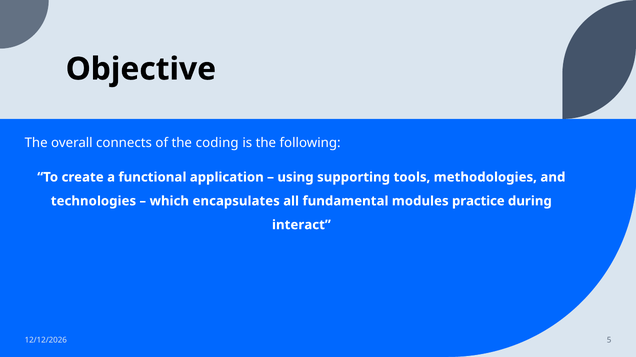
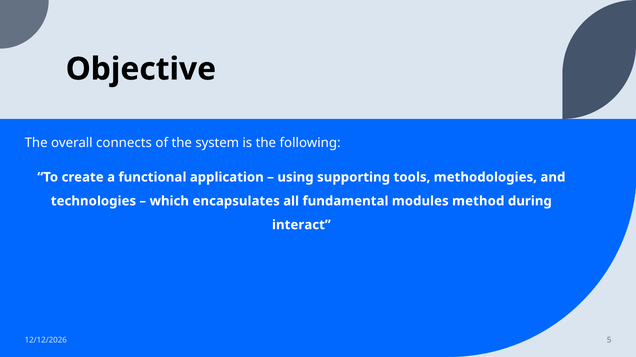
coding: coding -> system
practice: practice -> method
